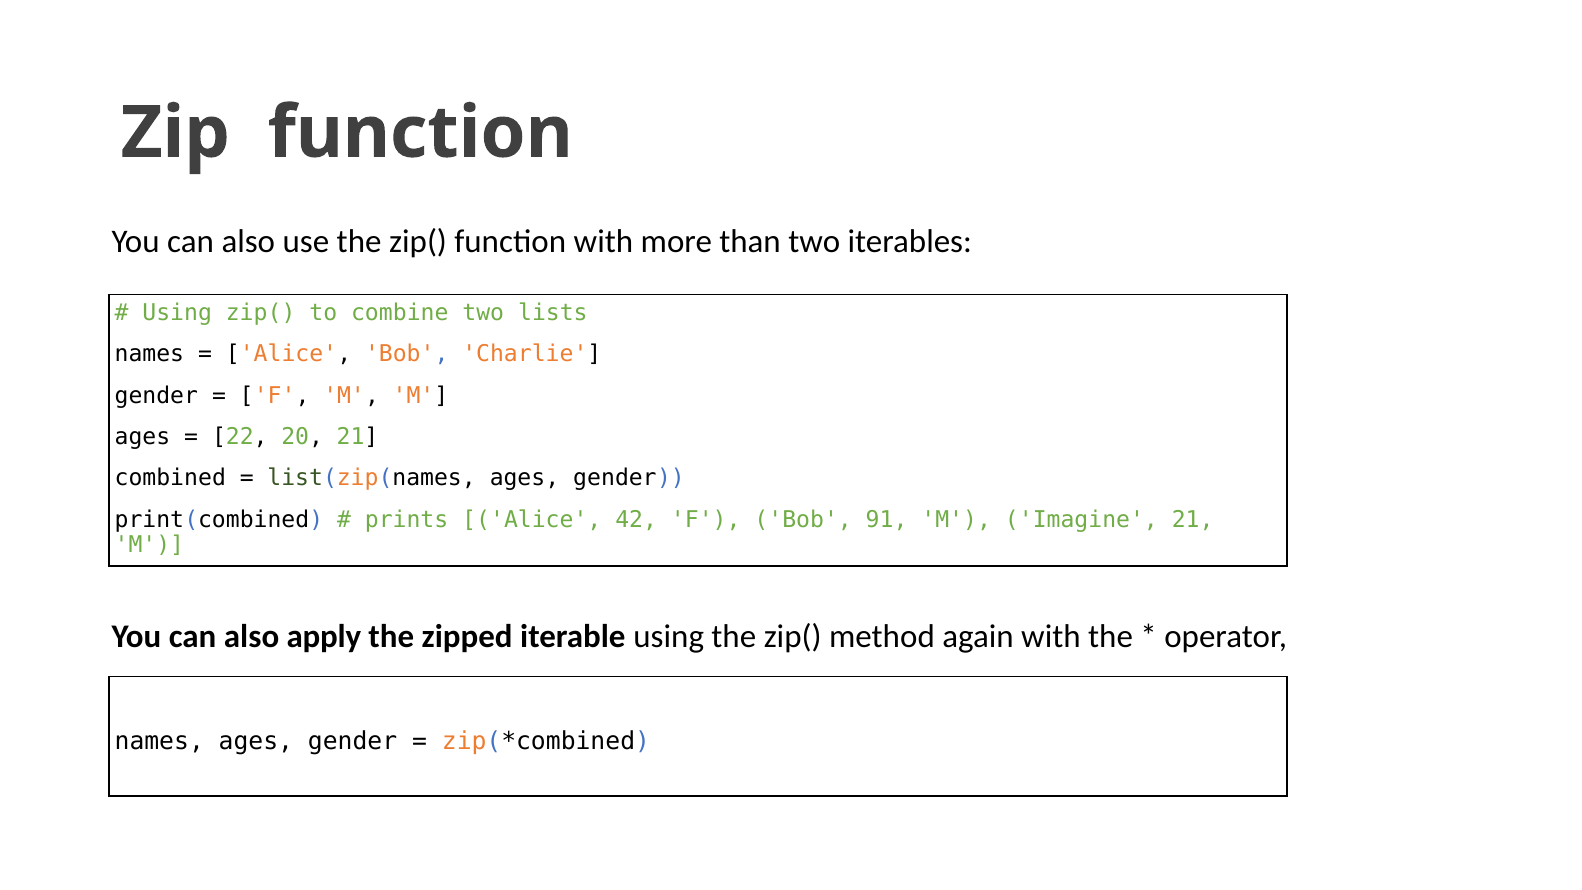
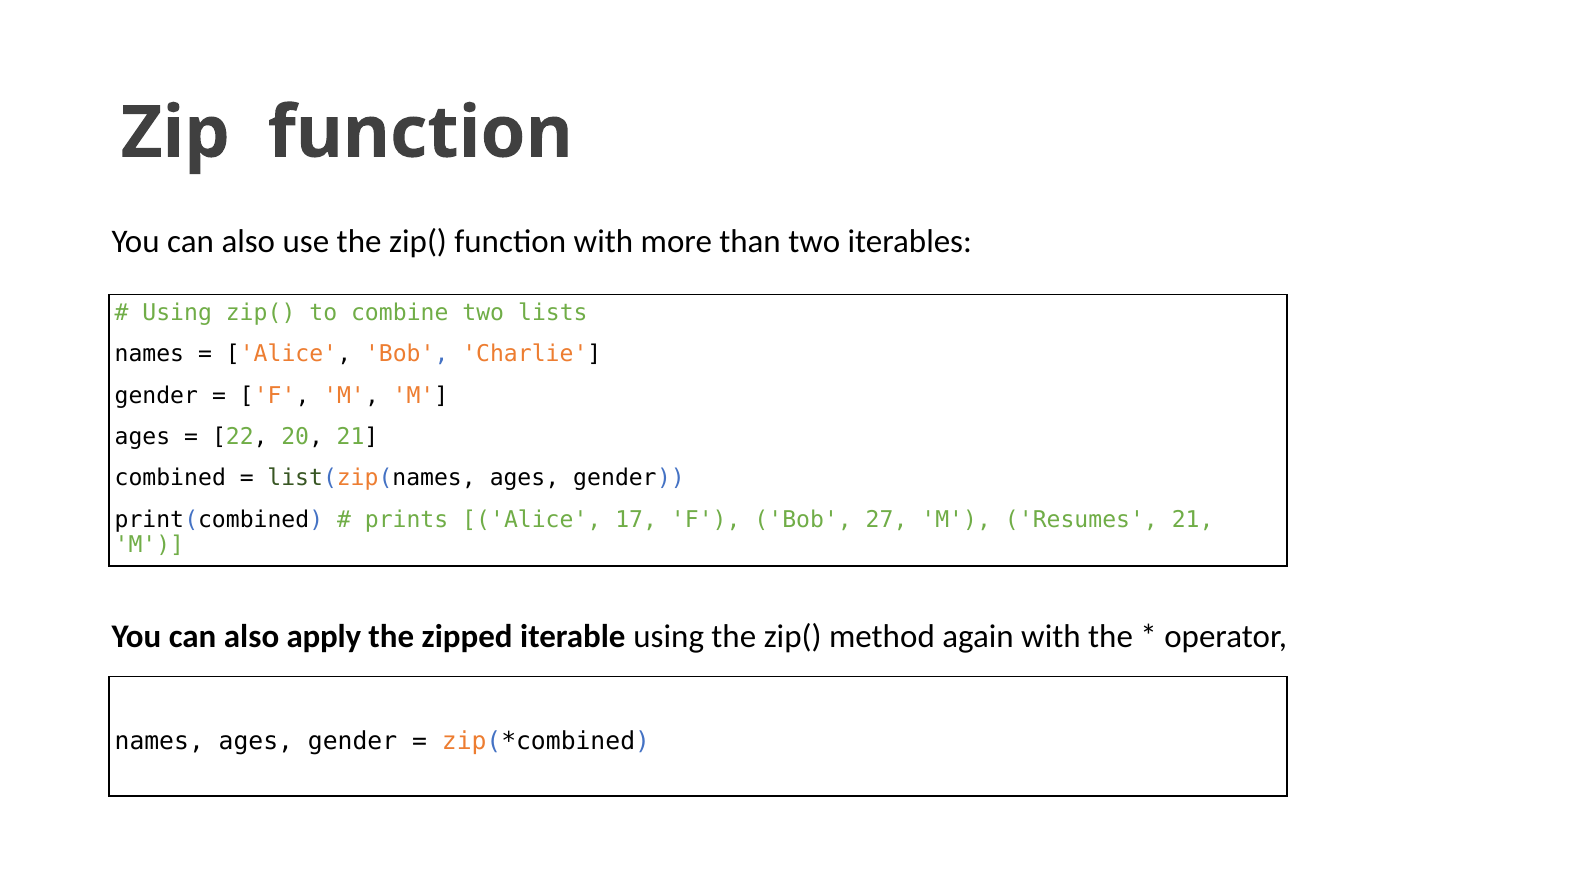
42: 42 -> 17
91: 91 -> 27
Imagine: Imagine -> Resumes
